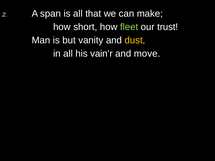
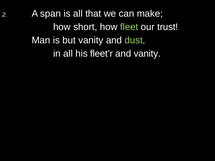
dust colour: yellow -> light green
vain’r: vain’r -> fleet’r
and move: move -> vanity
